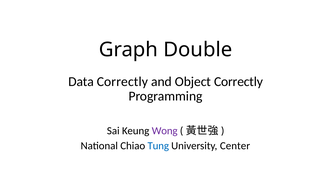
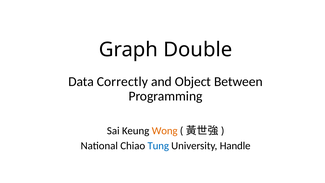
Object Correctly: Correctly -> Between
Wong colour: purple -> orange
Center: Center -> Handle
